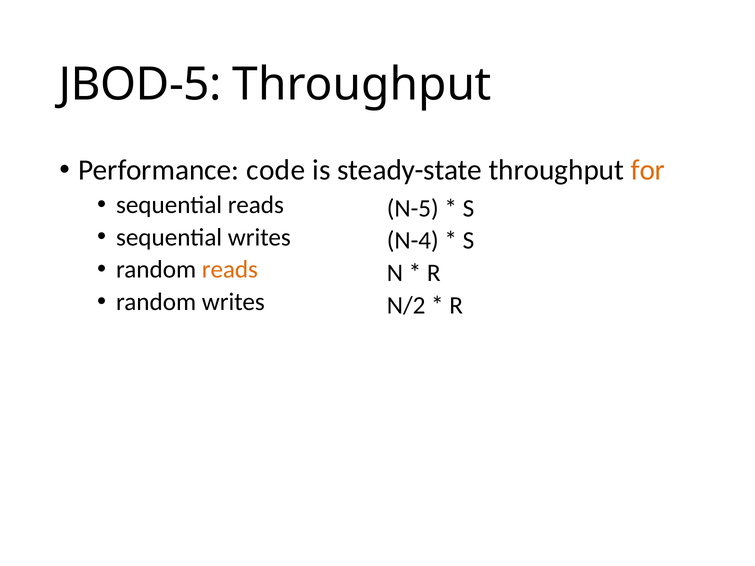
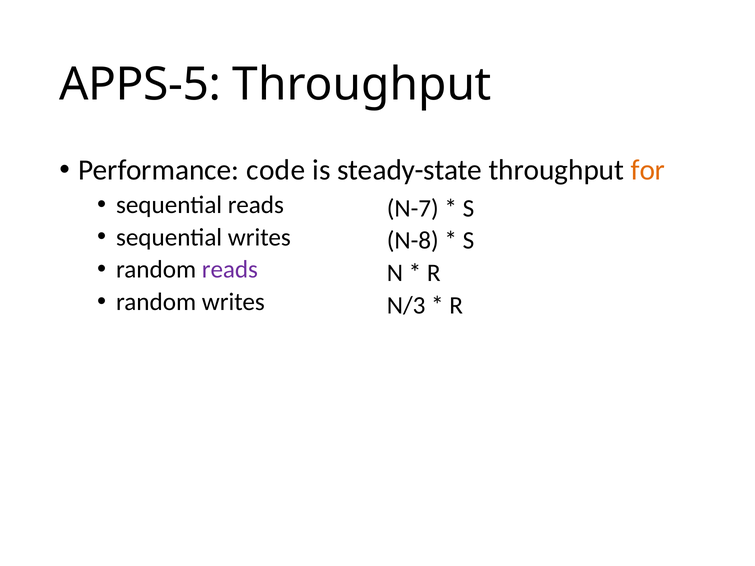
JBOD-5: JBOD-5 -> APPS-5
N-5: N-5 -> N-7
N-4: N-4 -> N-8
reads at (230, 270) colour: orange -> purple
N/2: N/2 -> N/3
